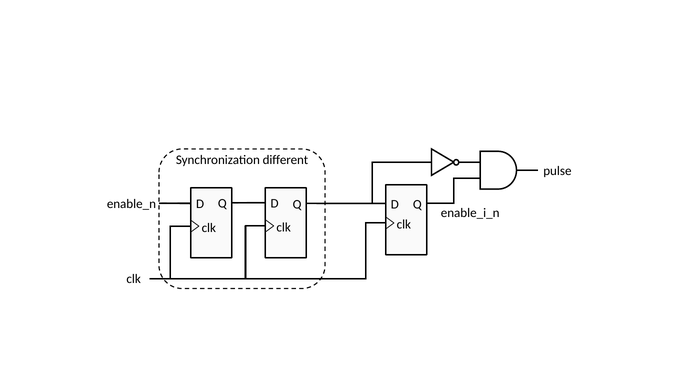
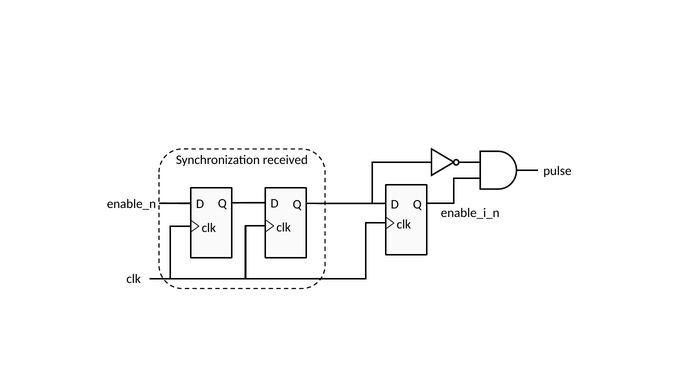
different: different -> received
